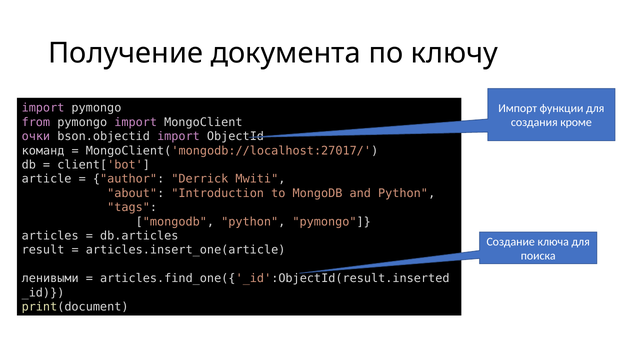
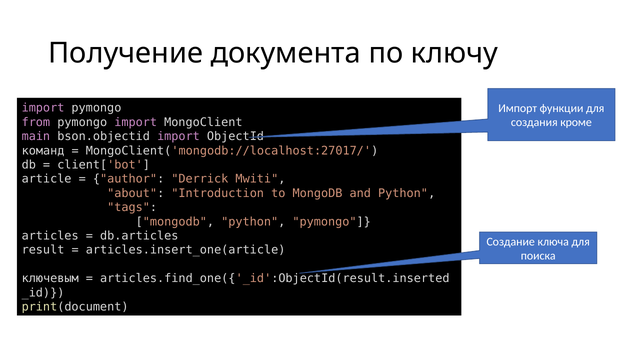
очки: очки -> main
ленивыми: ленивыми -> ключевым
